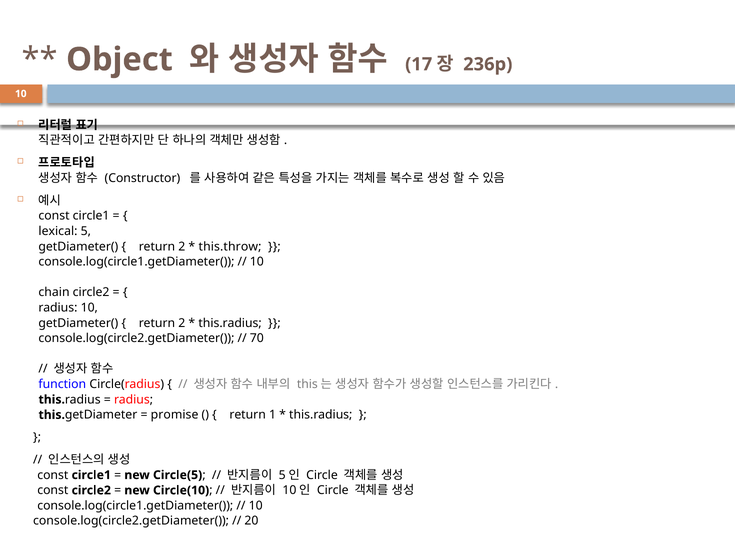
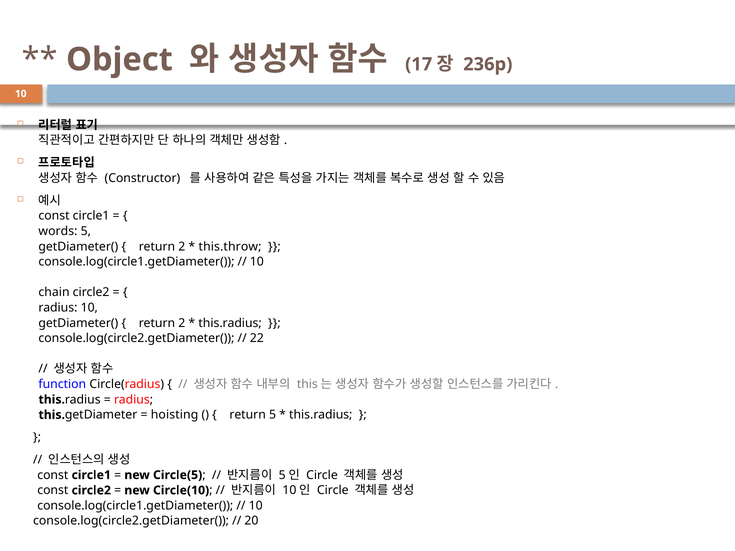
lexical: lexical -> words
70: 70 -> 22
promise: promise -> hoisting
return 1: 1 -> 5
